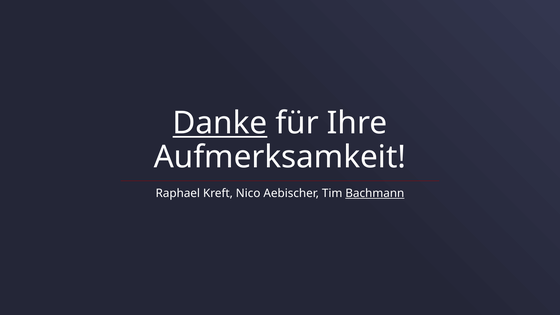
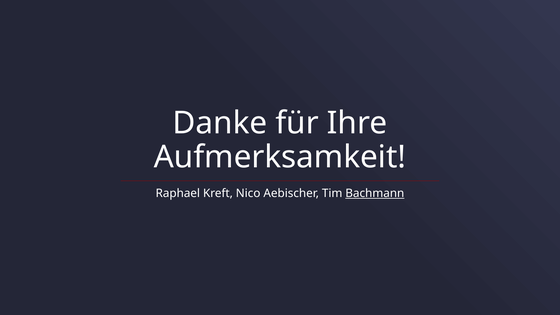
Danke underline: present -> none
